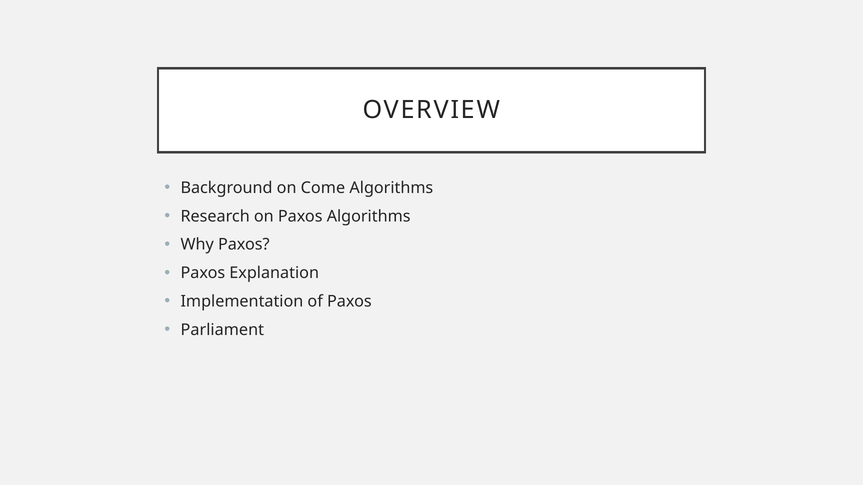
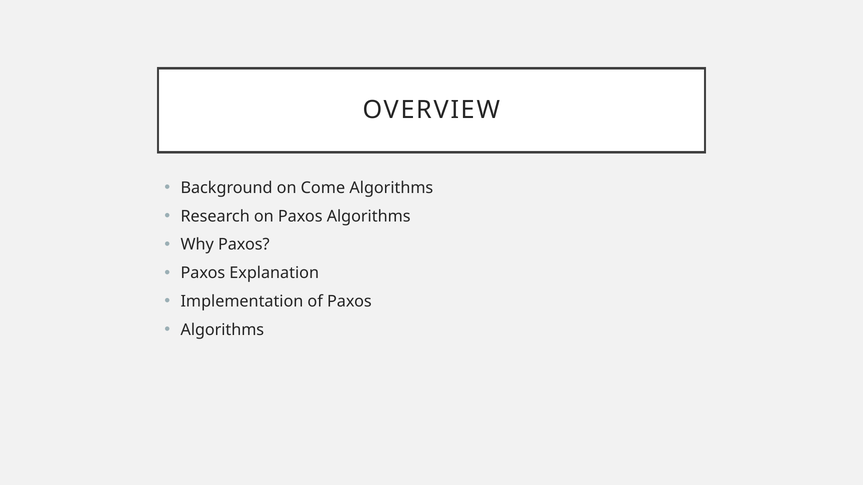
Parliament at (222, 330): Parliament -> Algorithms
